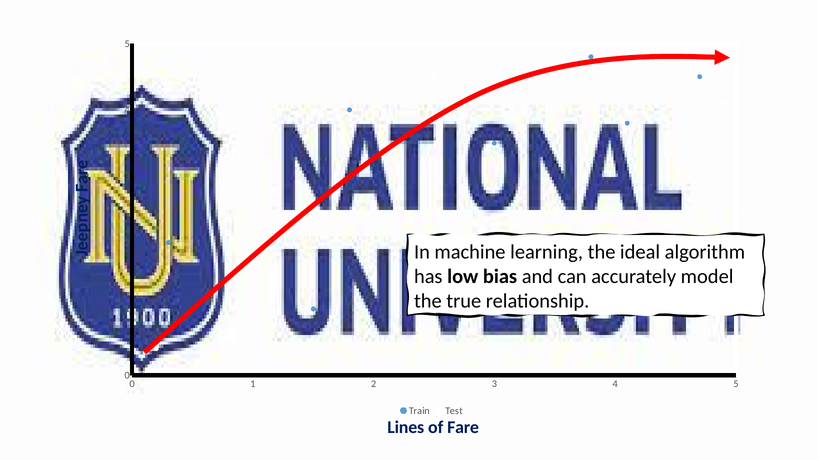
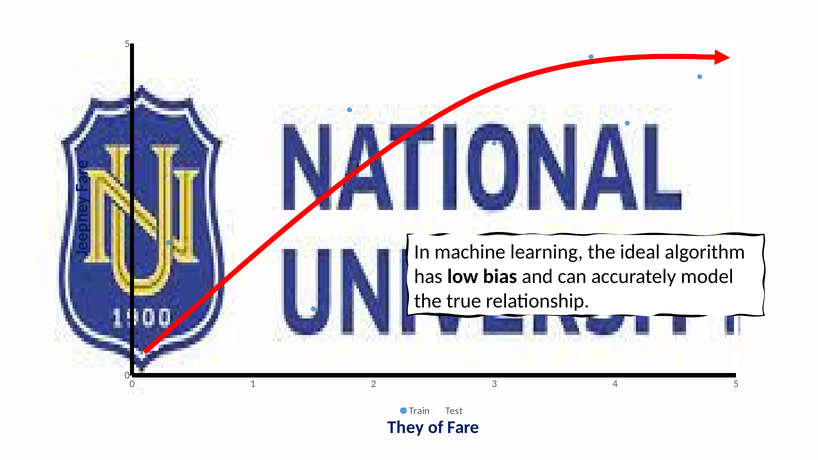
Lines: Lines -> They
